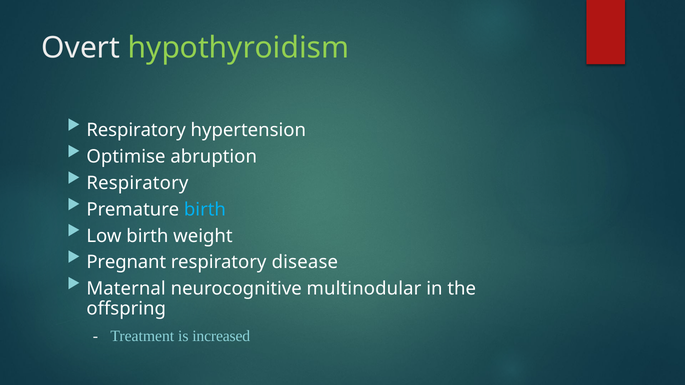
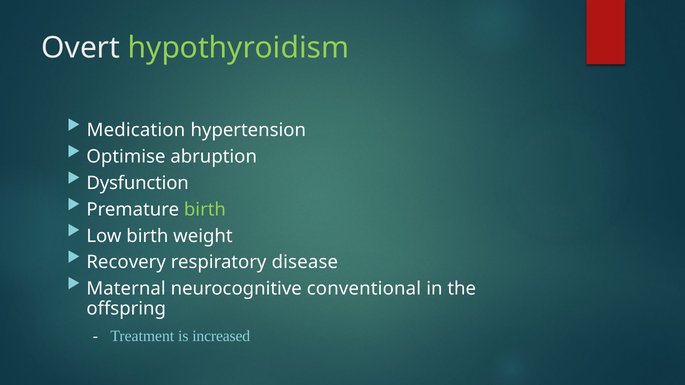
Respiratory at (136, 130): Respiratory -> Medication
Respiratory at (137, 183): Respiratory -> Dysfunction
birth at (205, 210) colour: light blue -> light green
Pregnant: Pregnant -> Recovery
multinodular: multinodular -> conventional
